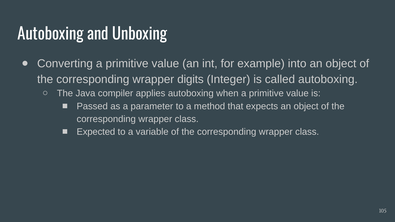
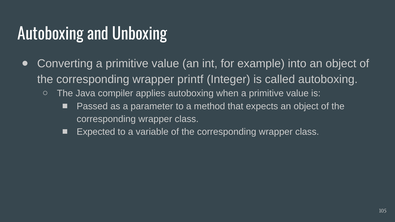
digits: digits -> printf
